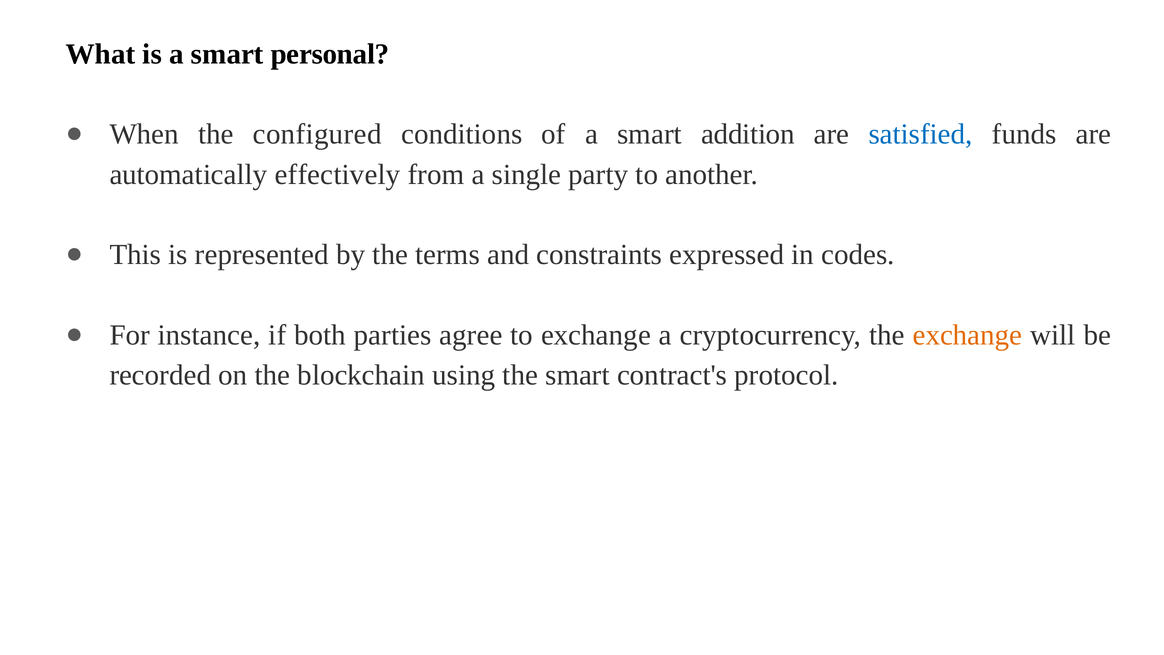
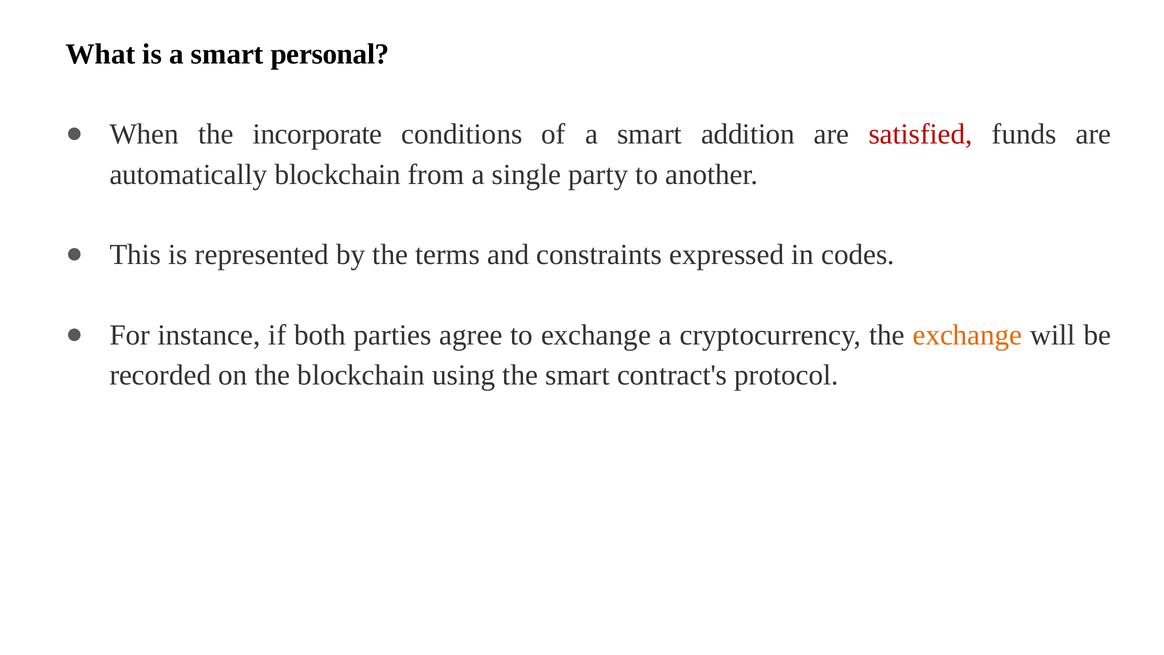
configured: configured -> incorporate
satisfied colour: blue -> red
automatically effectively: effectively -> blockchain
